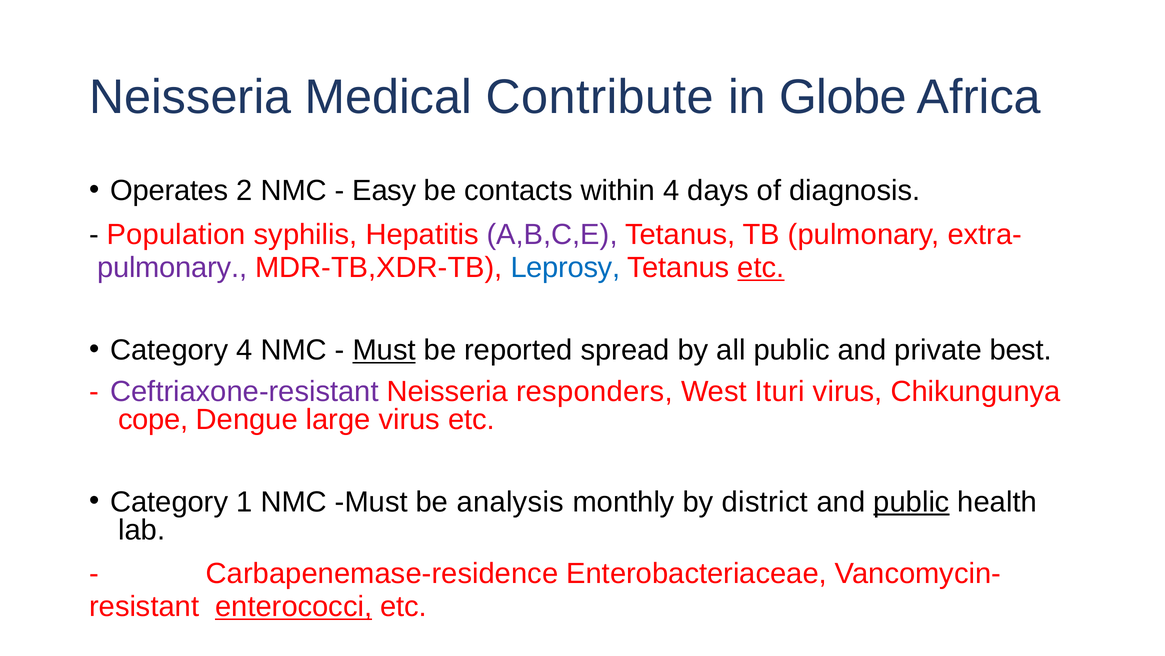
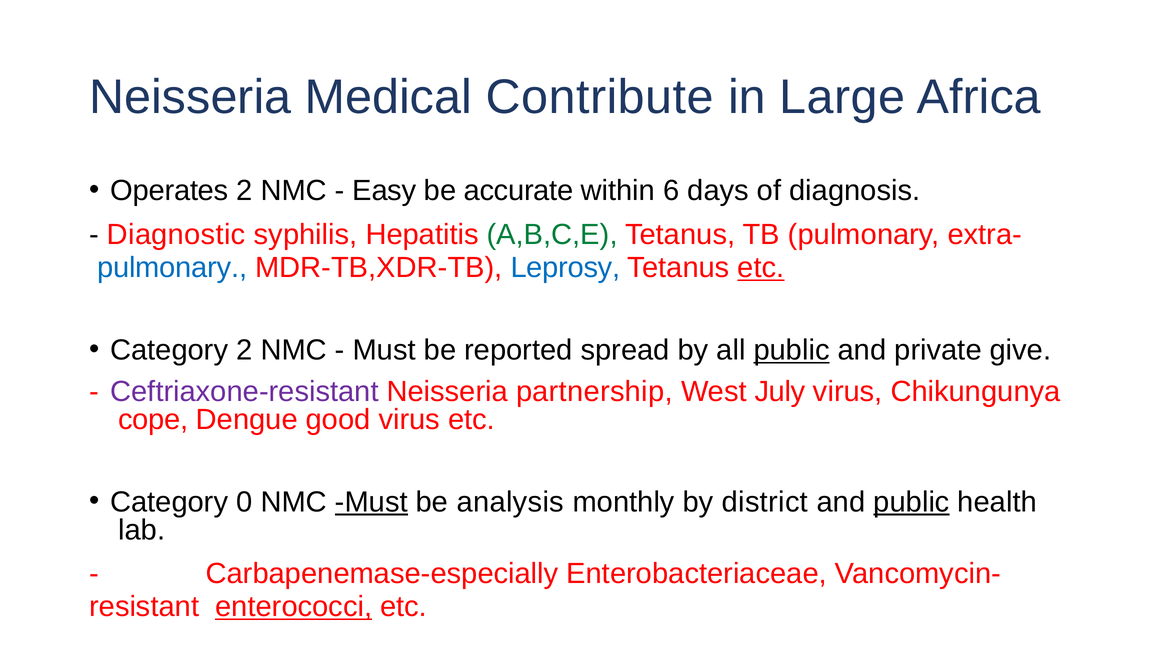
Globe: Globe -> Large
contacts: contacts -> accurate
within 4: 4 -> 6
Population: Population -> Diagnostic
A,B,C,E colour: purple -> green
pulmonary at (172, 268) colour: purple -> blue
Category 4: 4 -> 2
Must at (384, 350) underline: present -> none
public at (792, 350) underline: none -> present
best: best -> give
responders: responders -> partnership
Ituri: Ituri -> July
large: large -> good
1: 1 -> 0
Must at (371, 501) underline: none -> present
Carbapenemase-residence: Carbapenemase-residence -> Carbapenemase-especially
